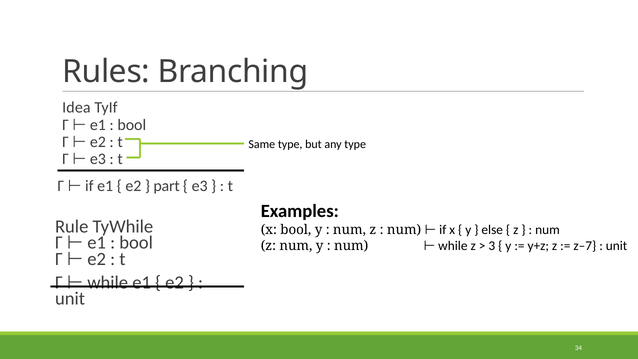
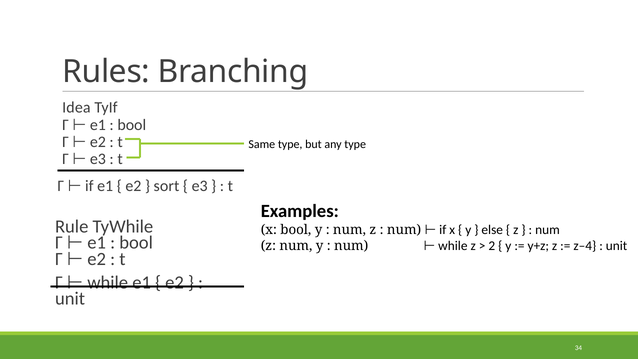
part: part -> sort
3: 3 -> 2
z–7: z–7 -> z–4
